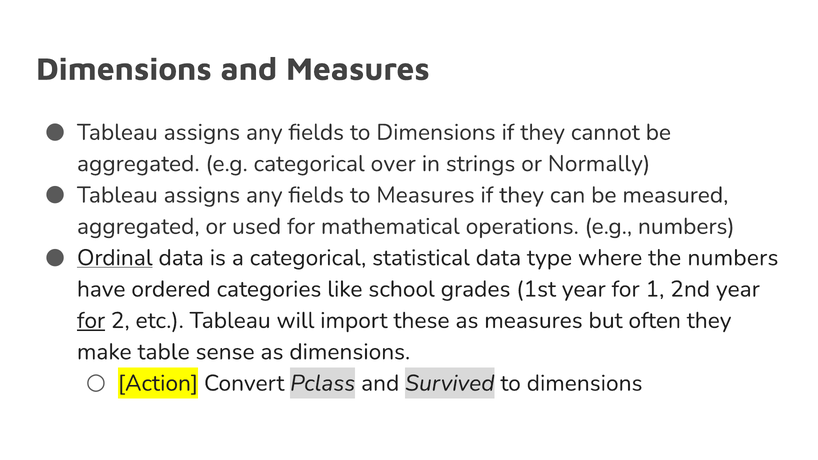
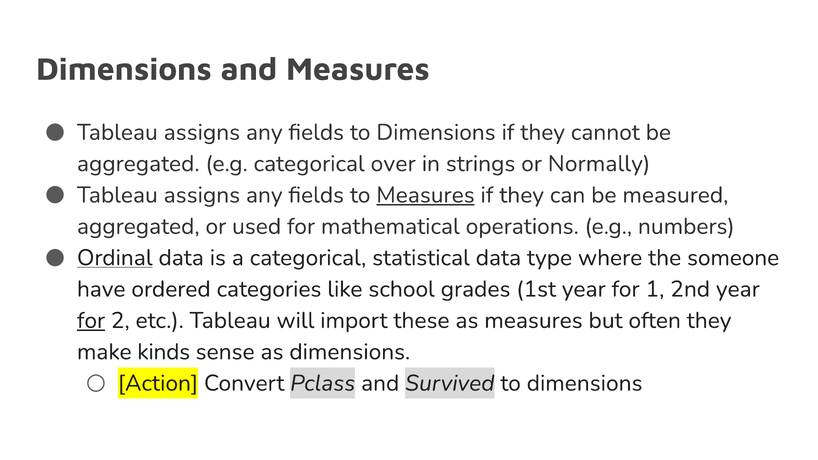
Measures at (425, 195) underline: none -> present
the numbers: numbers -> someone
table: table -> kinds
